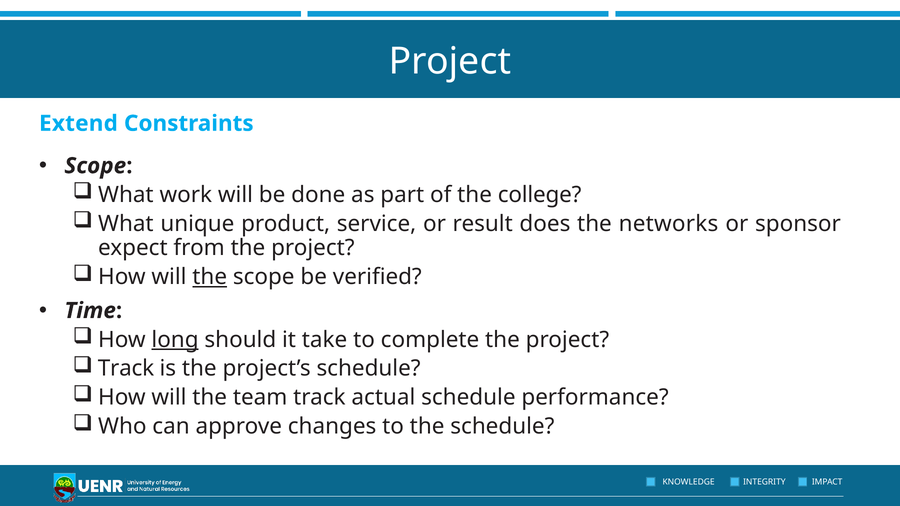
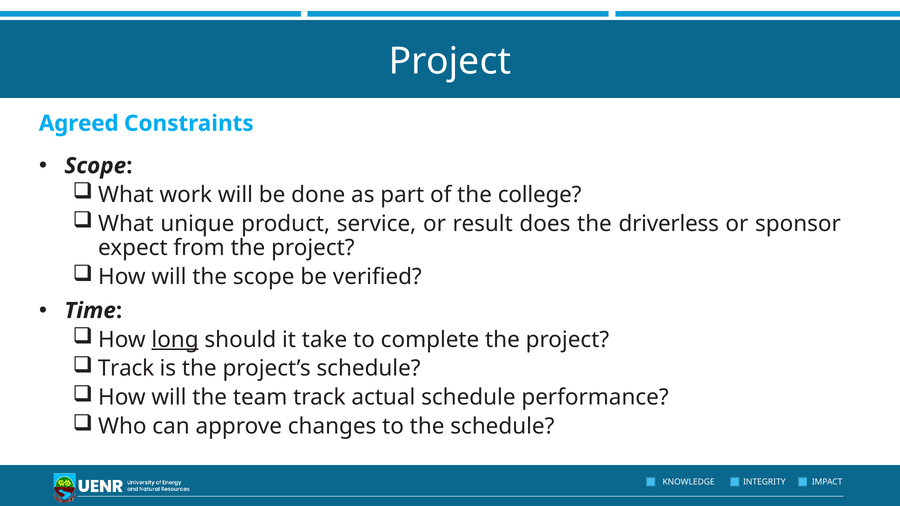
Extend: Extend -> Agreed
networks: networks -> driverless
the at (210, 277) underline: present -> none
